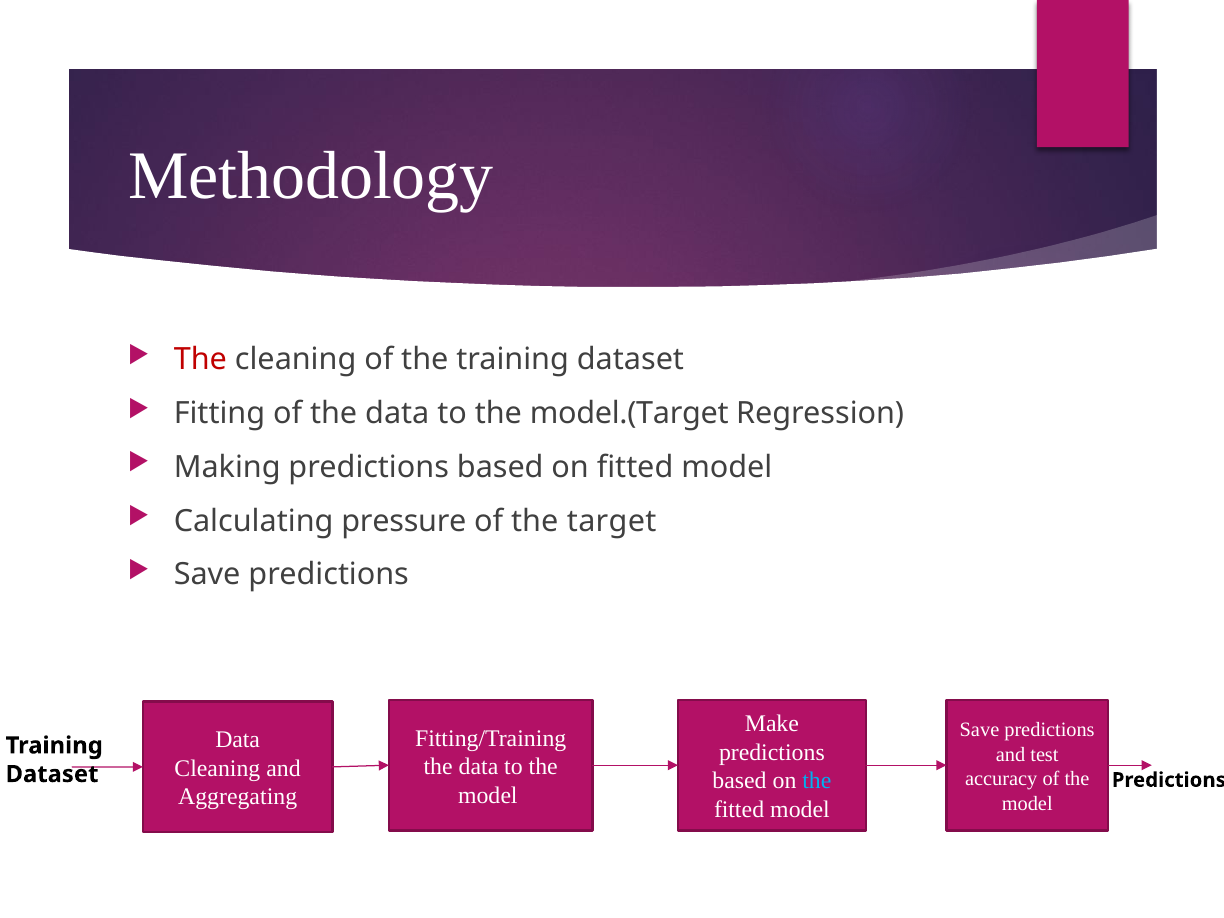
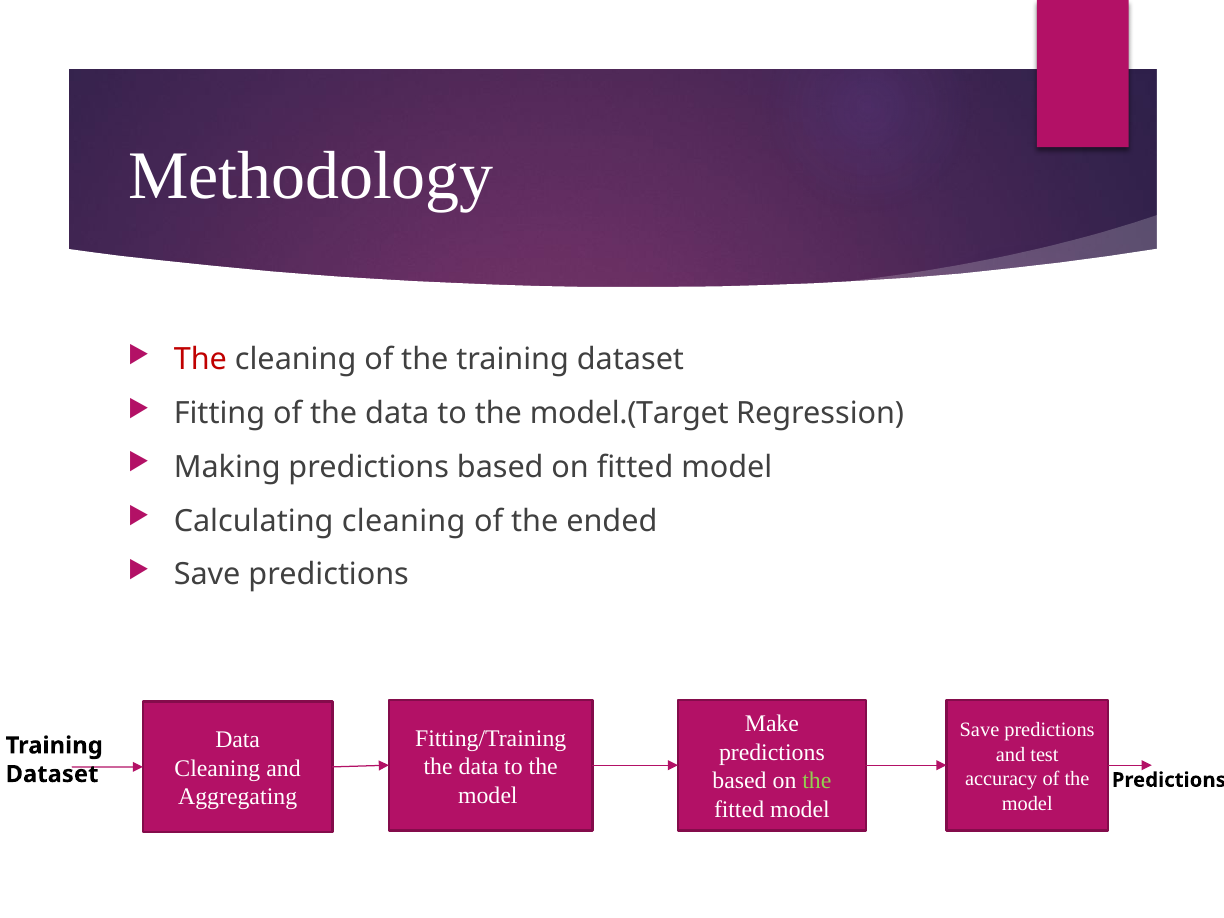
Calculating pressure: pressure -> cleaning
target: target -> ended
the at (817, 781) colour: light blue -> light green
